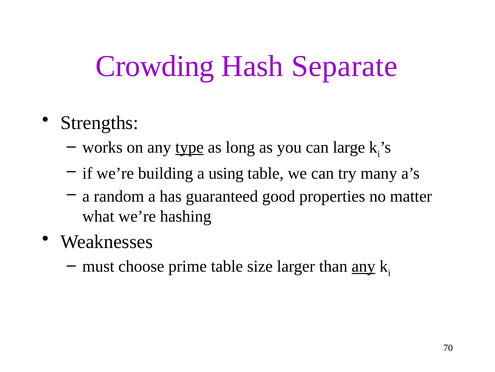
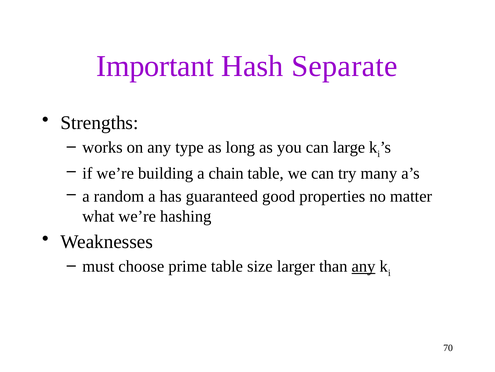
Crowding: Crowding -> Important
type underline: present -> none
using: using -> chain
